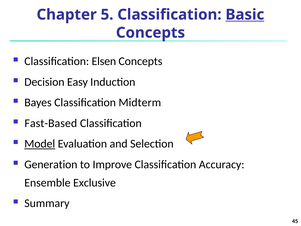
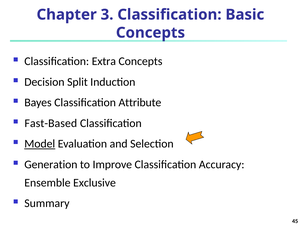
5: 5 -> 3
Basic underline: present -> none
Elsen: Elsen -> Extra
Easy: Easy -> Split
Midterm: Midterm -> Attribute
